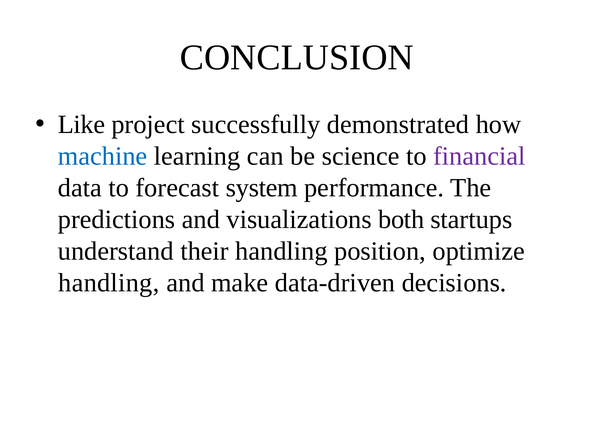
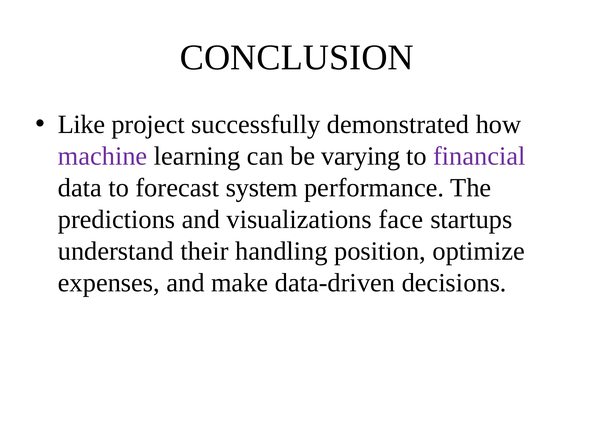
machine colour: blue -> purple
science: science -> varying
both: both -> face
handling at (109, 283): handling -> expenses
